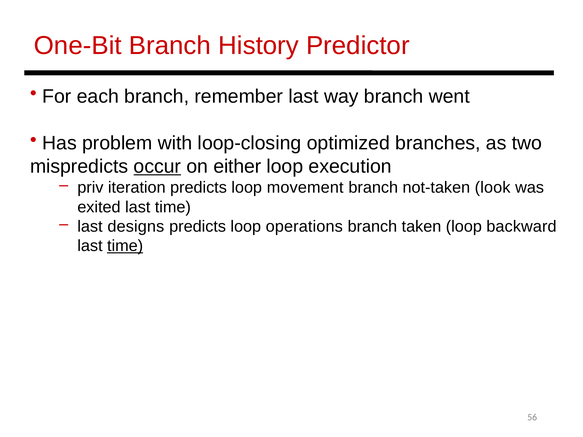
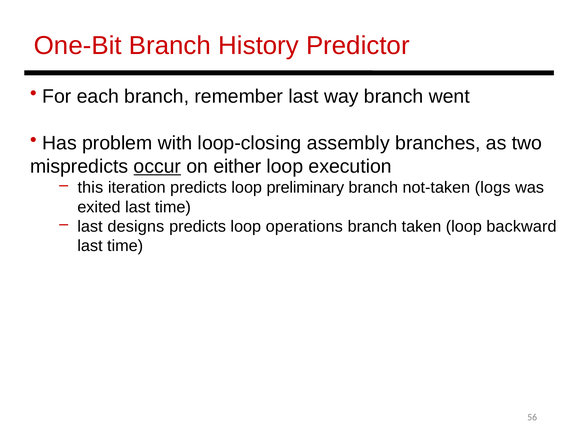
optimized: optimized -> assembly
priv: priv -> this
movement: movement -> preliminary
look: look -> logs
time at (125, 246) underline: present -> none
